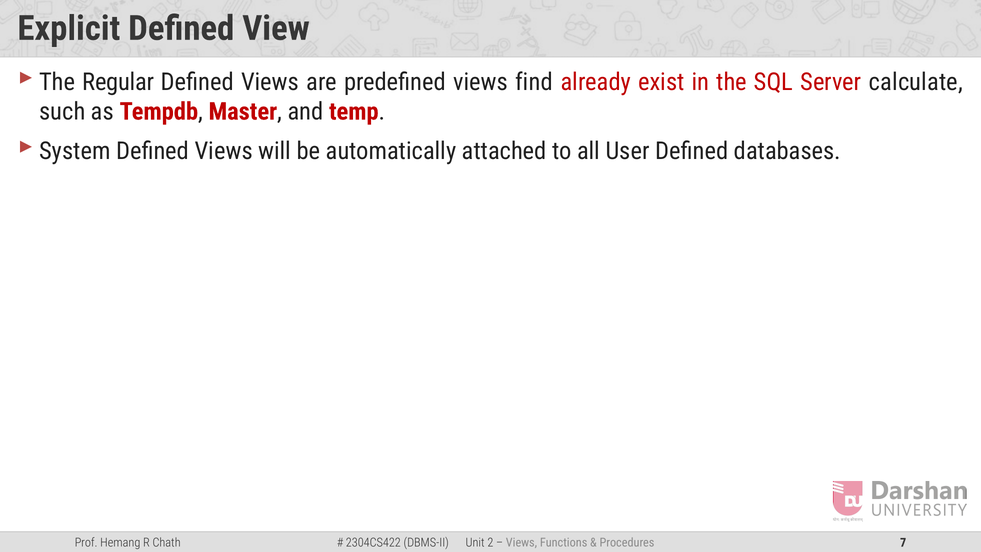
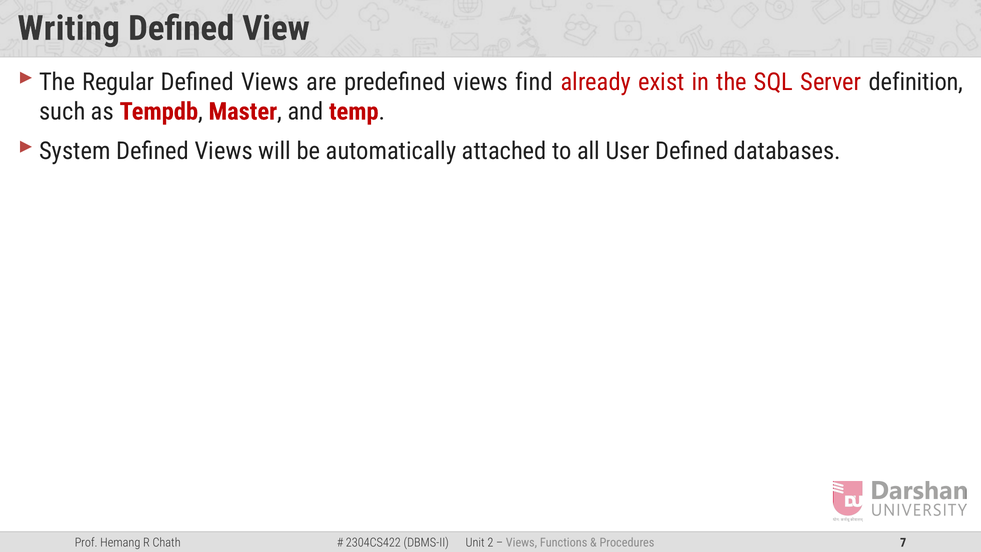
Explicit: Explicit -> Writing
calculate: calculate -> definition
